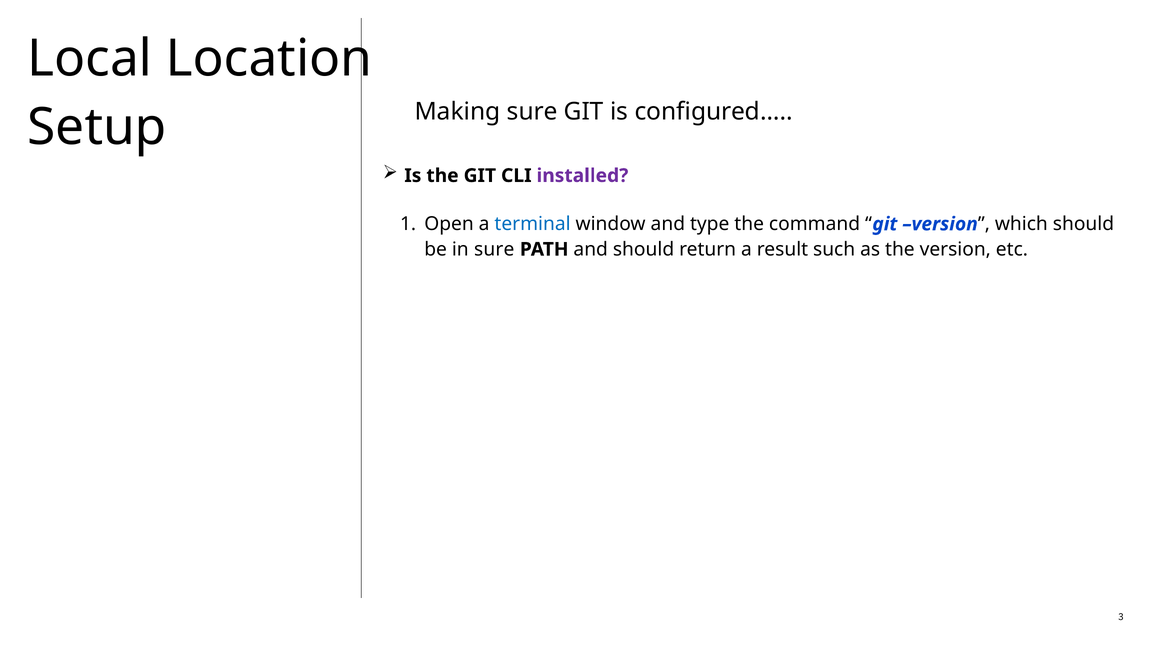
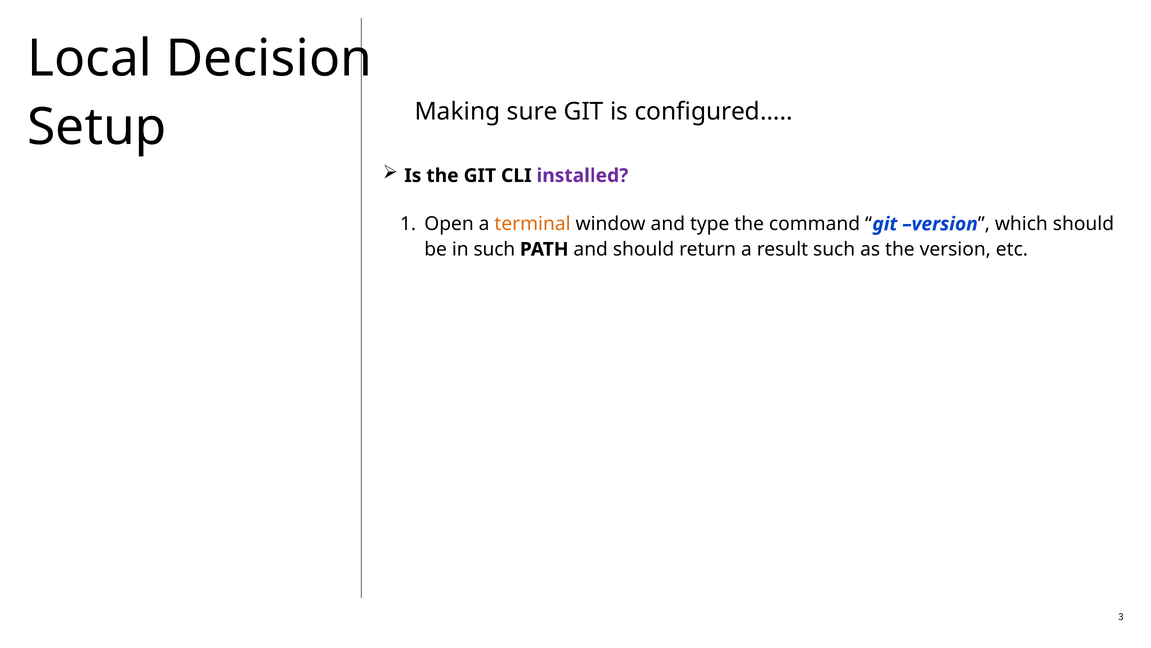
Location: Location -> Decision
terminal colour: blue -> orange
in sure: sure -> such
